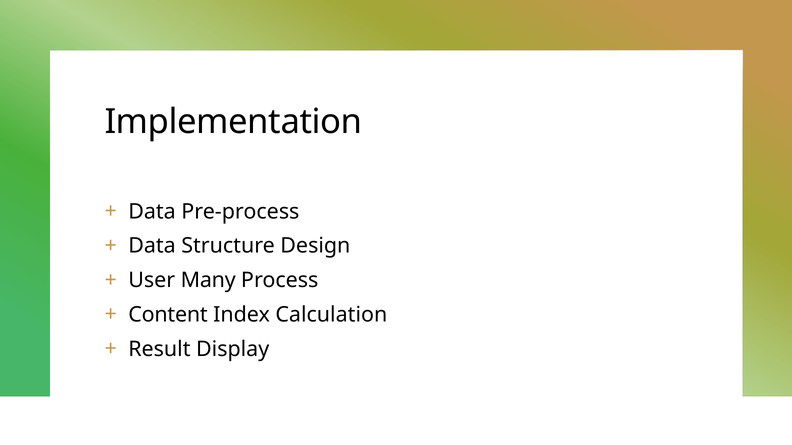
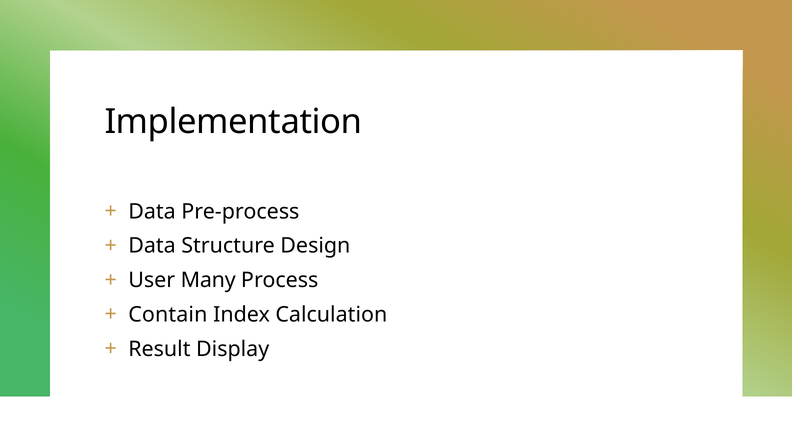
Content: Content -> Contain
